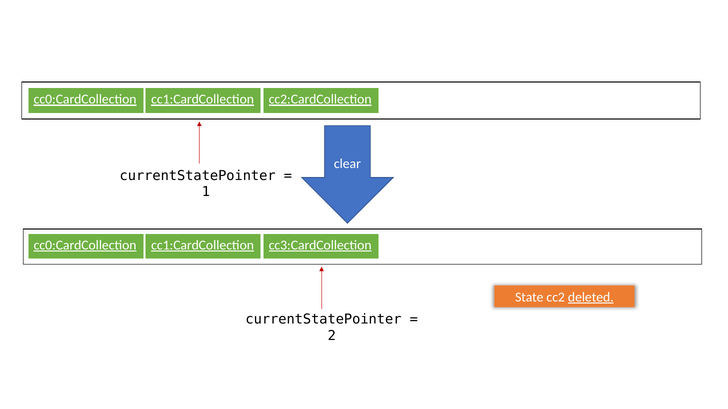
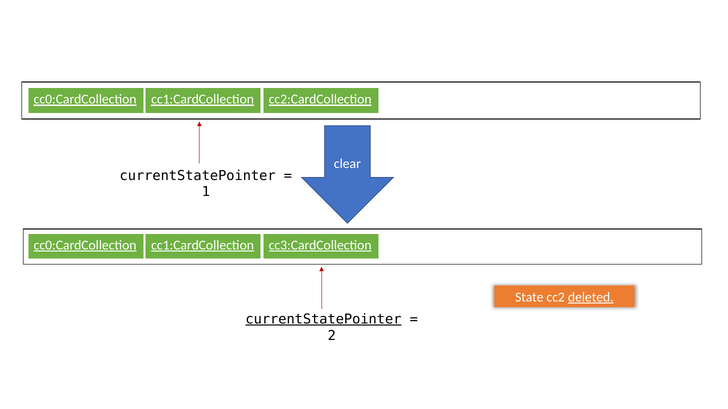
currentStatePointer at (323, 320) underline: none -> present
